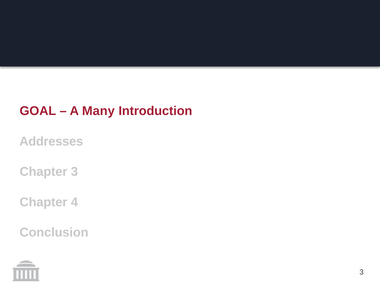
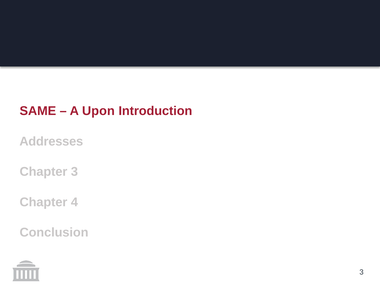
GOAL: GOAL -> SAME
Many: Many -> Upon
